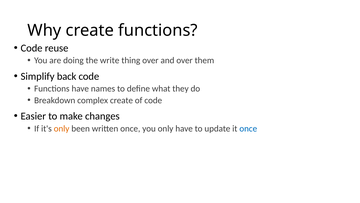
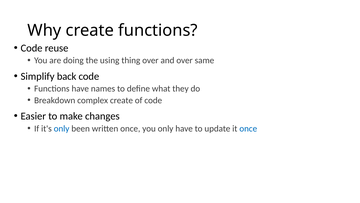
write: write -> using
them: them -> same
only at (62, 128) colour: orange -> blue
